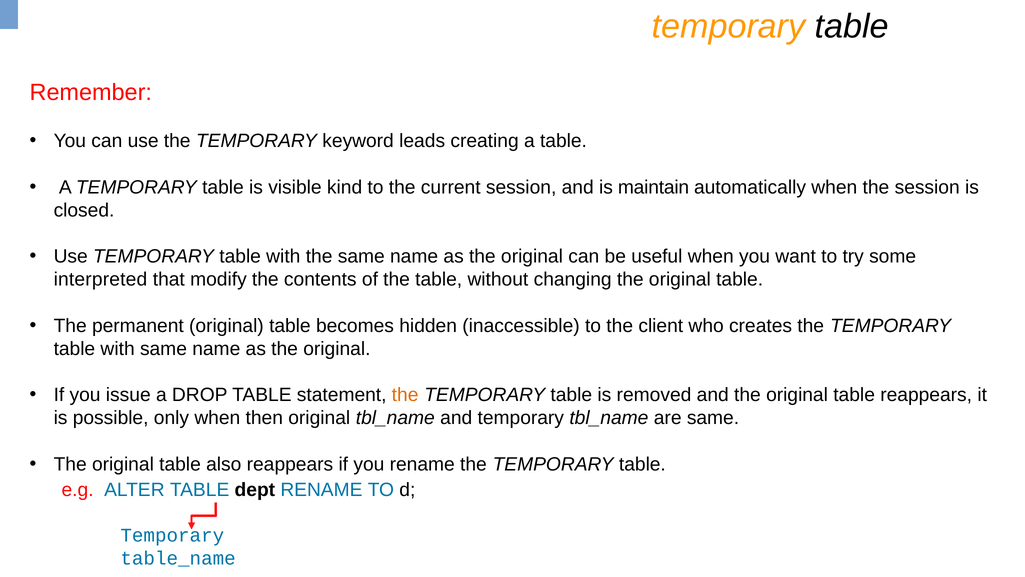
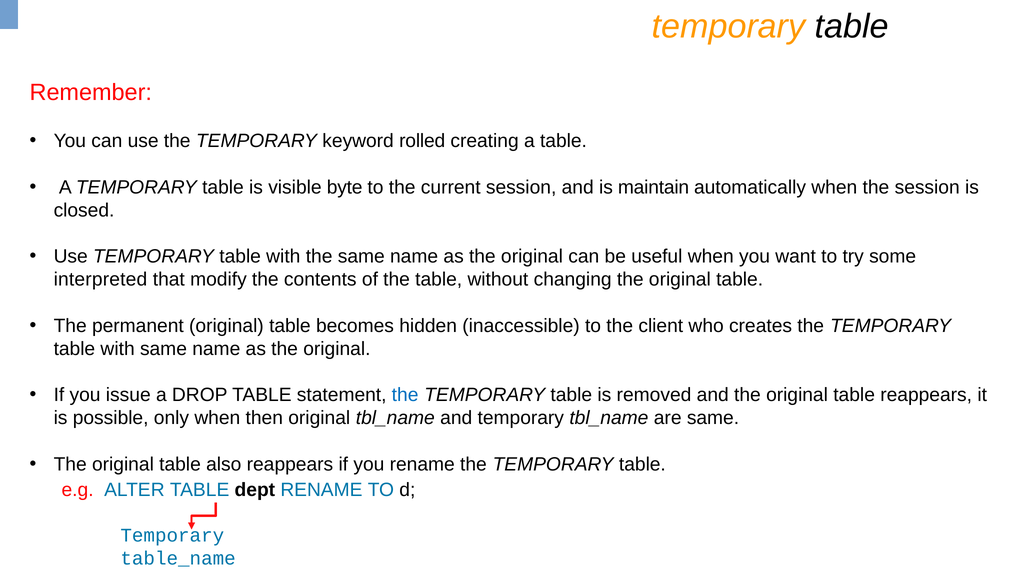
leads: leads -> rolled
kind: kind -> byte
the at (405, 395) colour: orange -> blue
